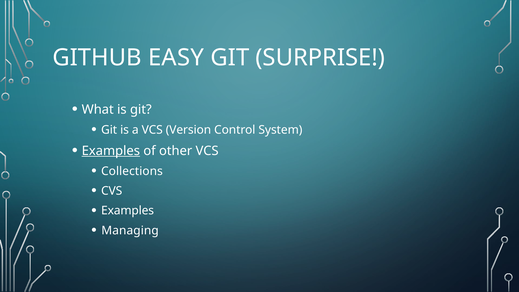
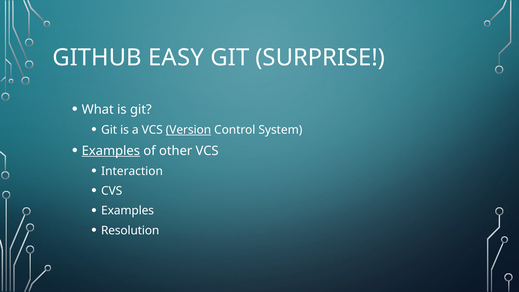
Version underline: none -> present
Collections: Collections -> Interaction
Managing: Managing -> Resolution
